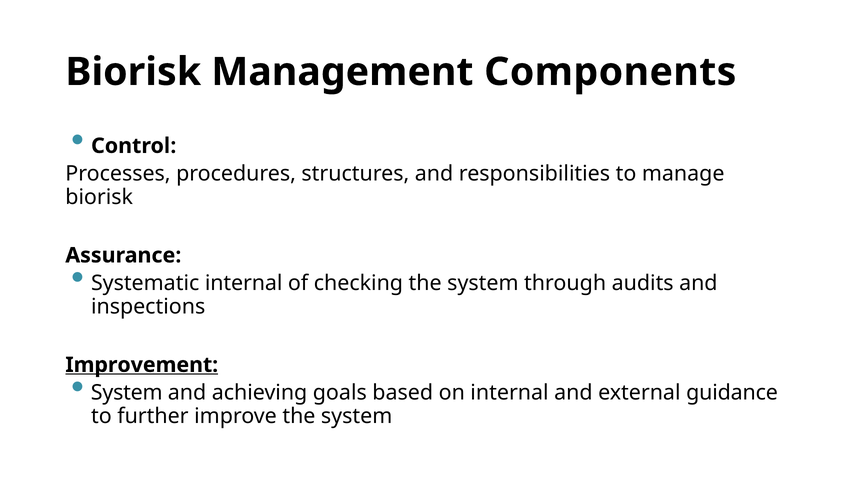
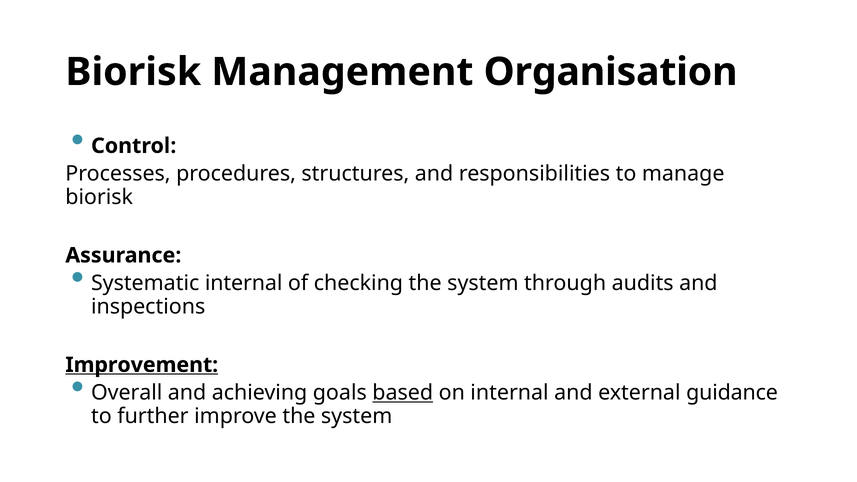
Components: Components -> Organisation
System at (127, 393): System -> Overall
based underline: none -> present
